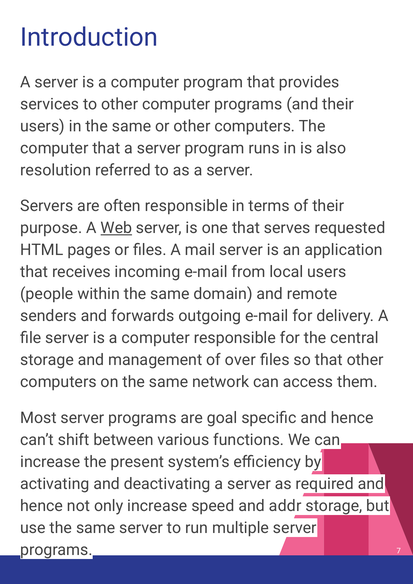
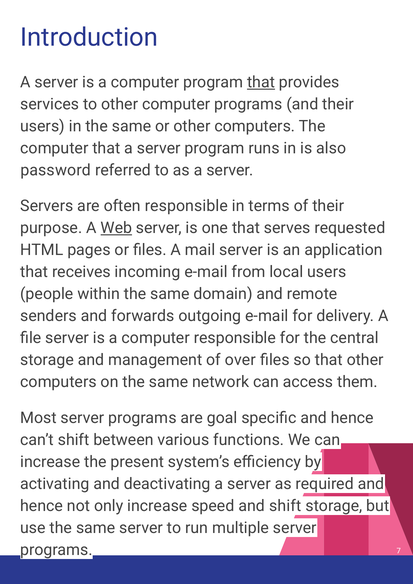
that at (261, 82) underline: none -> present
resolution: resolution -> password
and addr: addr -> shift
